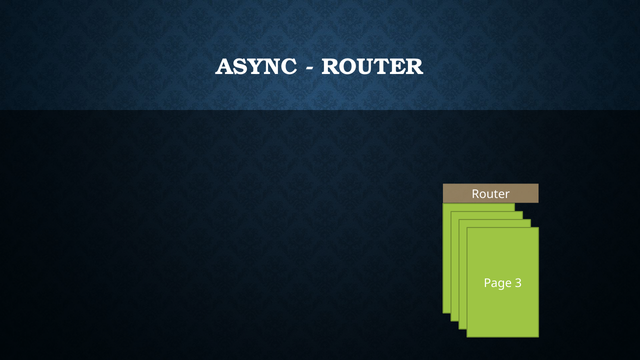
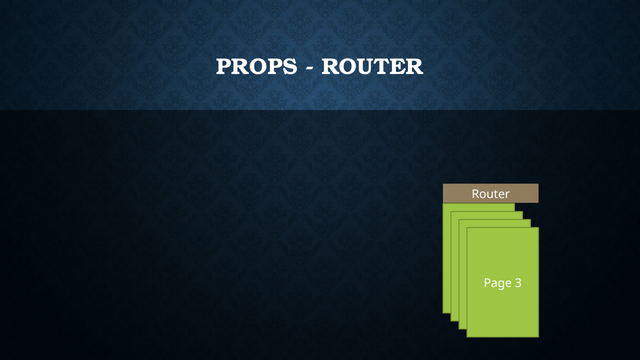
ASYNC: ASYNC -> PROPS
